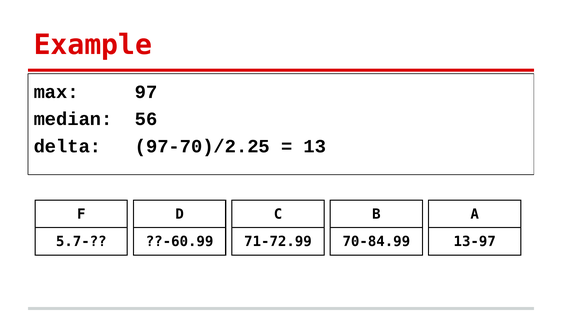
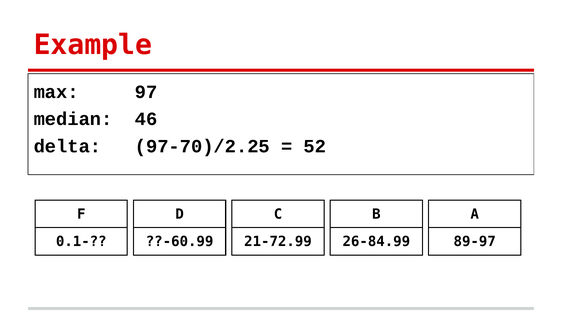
56: 56 -> 46
13: 13 -> 52
5.7-: 5.7- -> 0.1-
71-72.99: 71-72.99 -> 21-72.99
70-84.99: 70-84.99 -> 26-84.99
13-97: 13-97 -> 89-97
